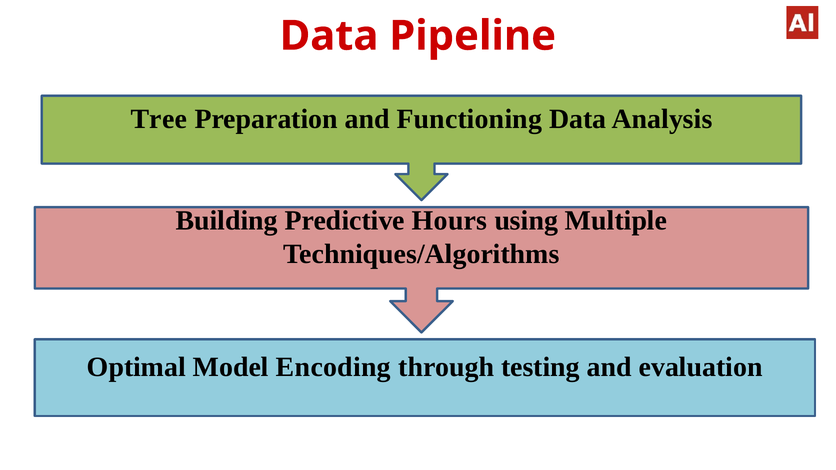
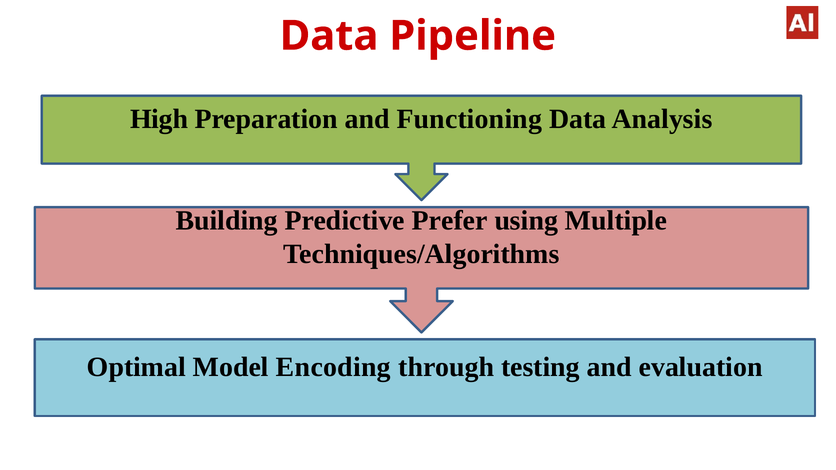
Tree: Tree -> High
Hours: Hours -> Prefer
